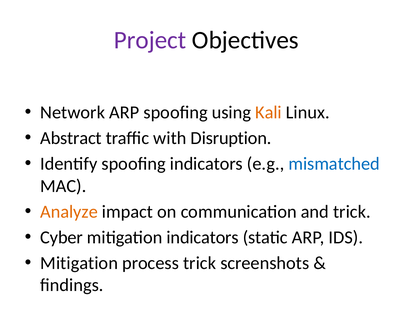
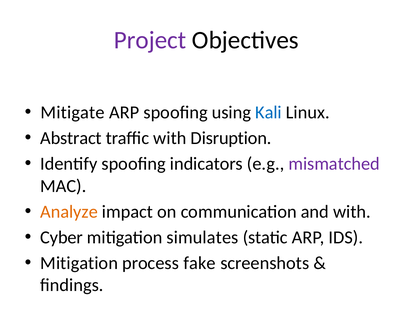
Network: Network -> Mitigate
Kali colour: orange -> blue
mismatched colour: blue -> purple
and trick: trick -> with
mitigation indicators: indicators -> simulates
process trick: trick -> fake
